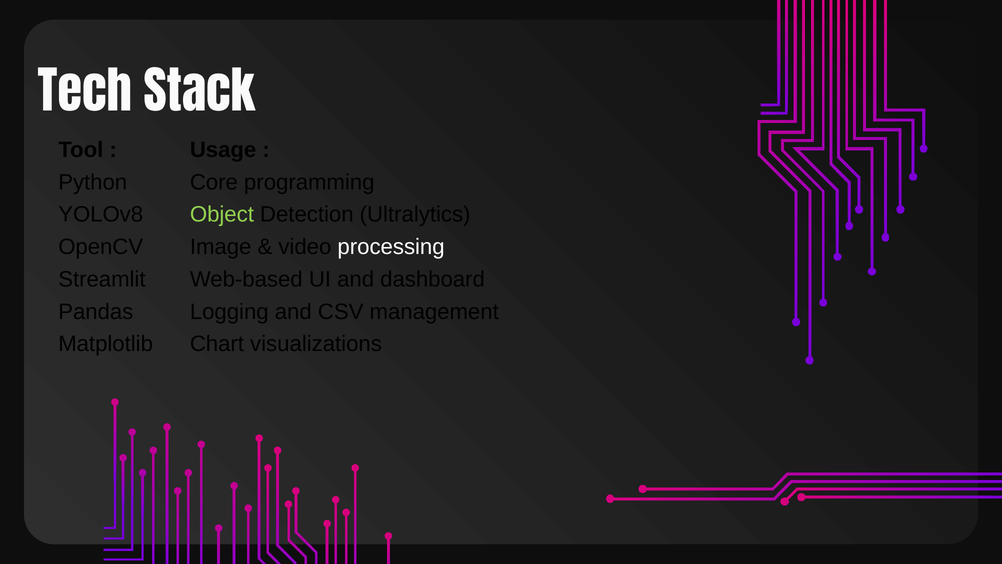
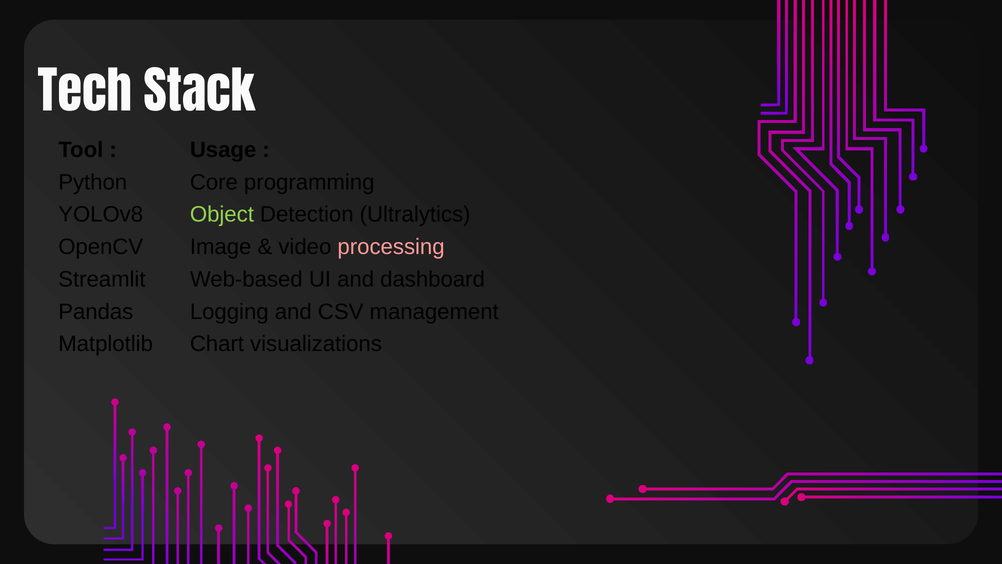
processing colour: white -> pink
